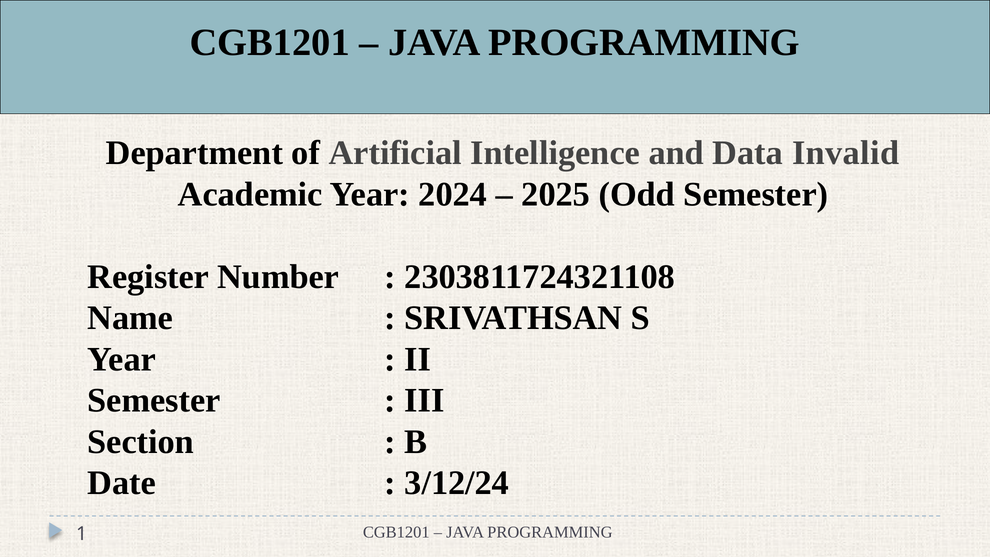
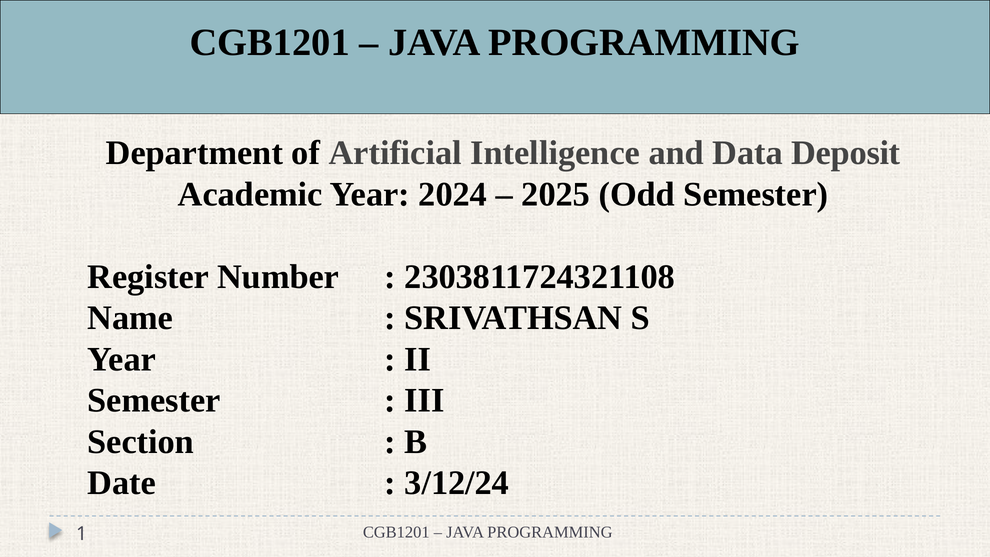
Invalid: Invalid -> Deposit
